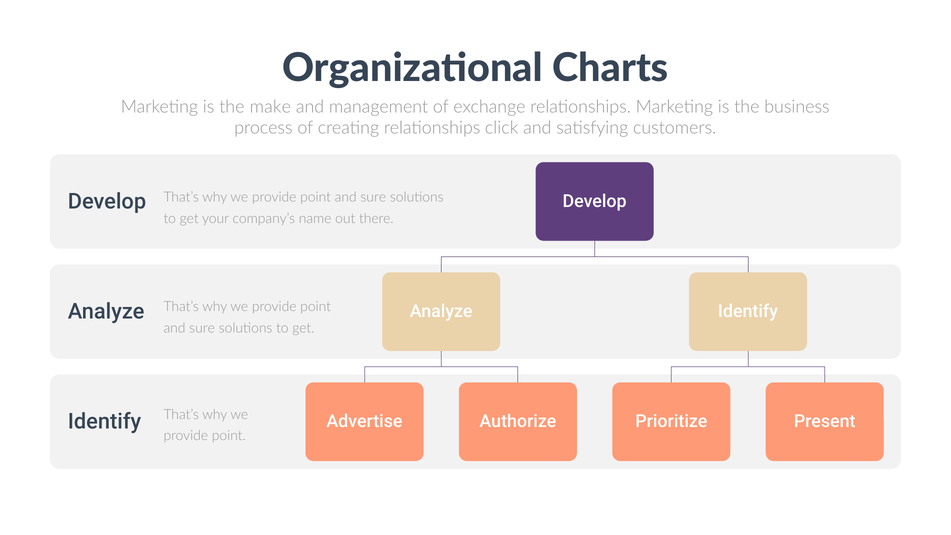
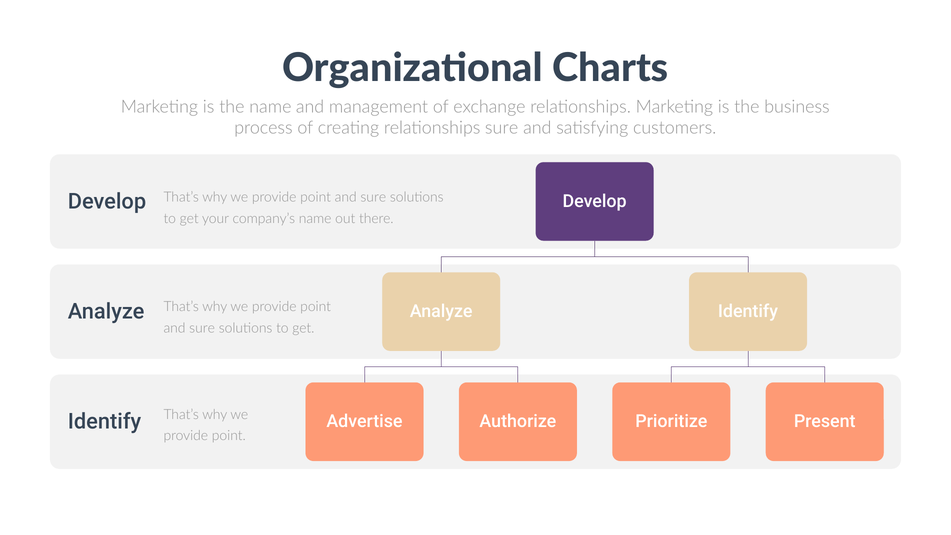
the make: make -> name
relationships click: click -> sure
